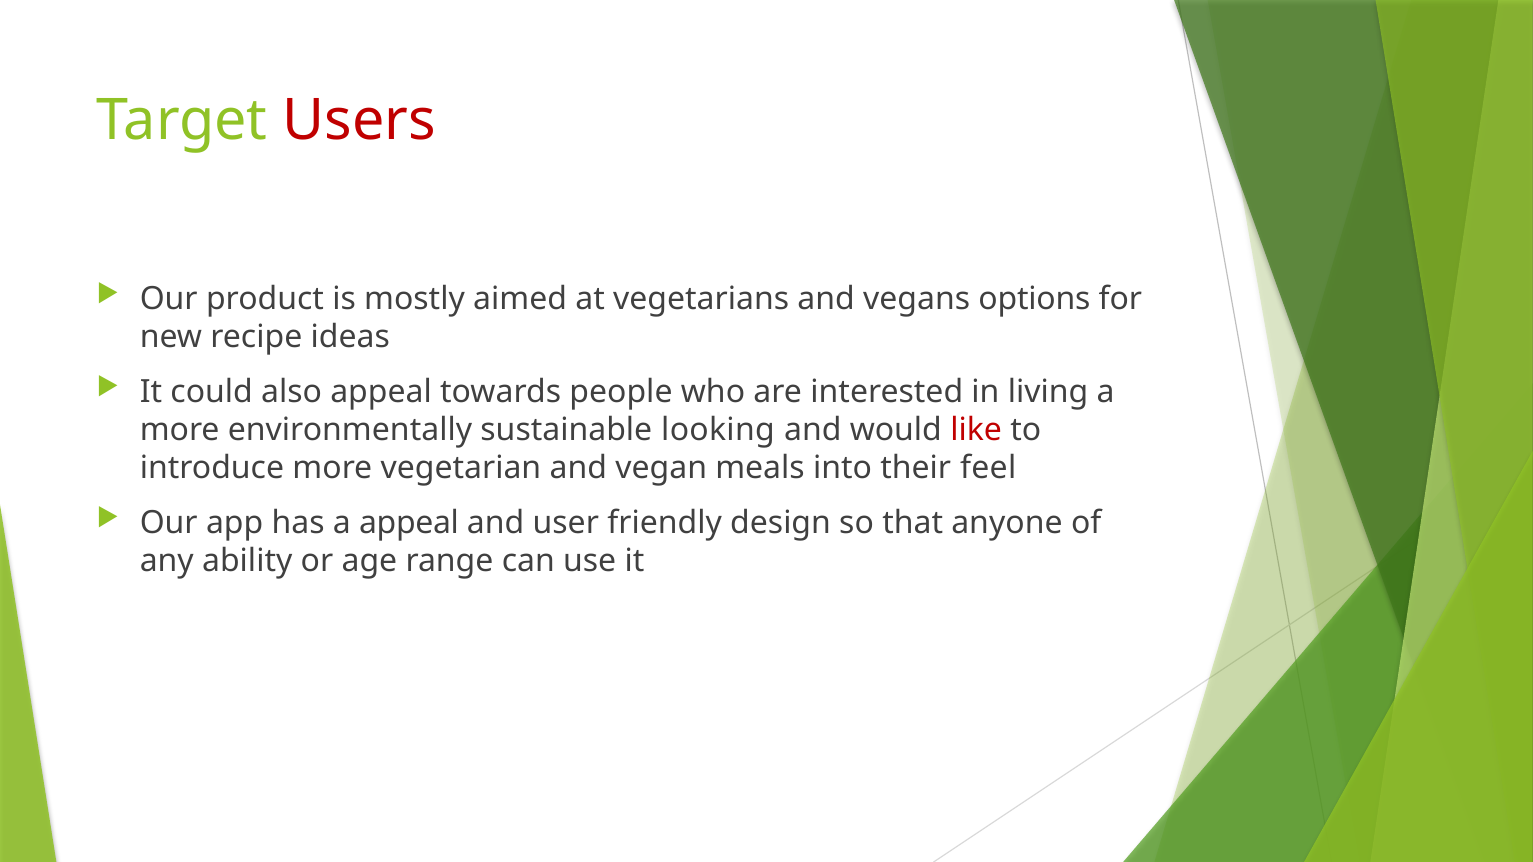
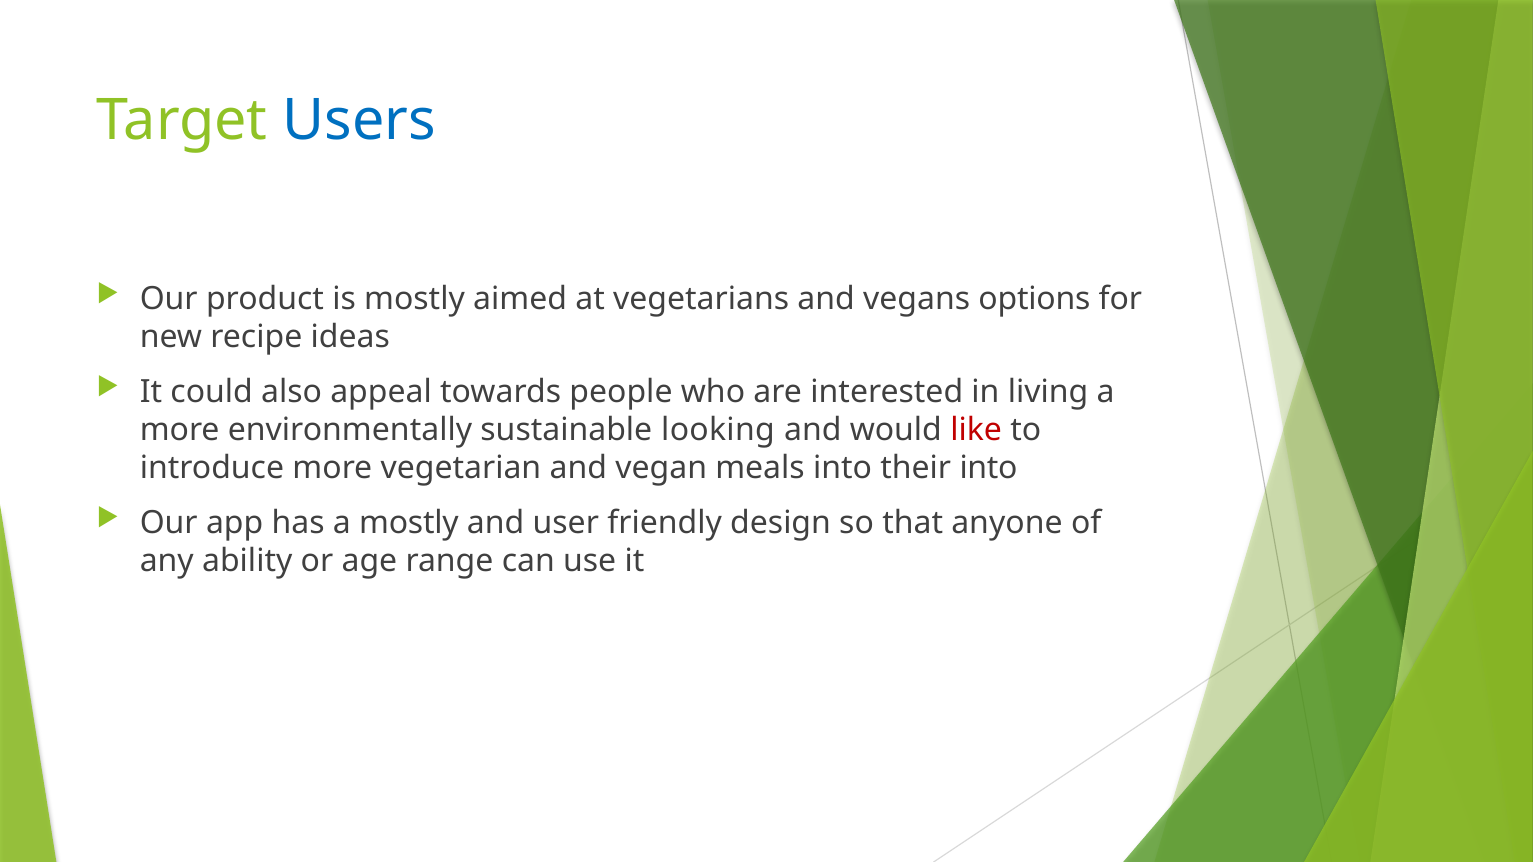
Users colour: red -> blue
their feel: feel -> into
a appeal: appeal -> mostly
